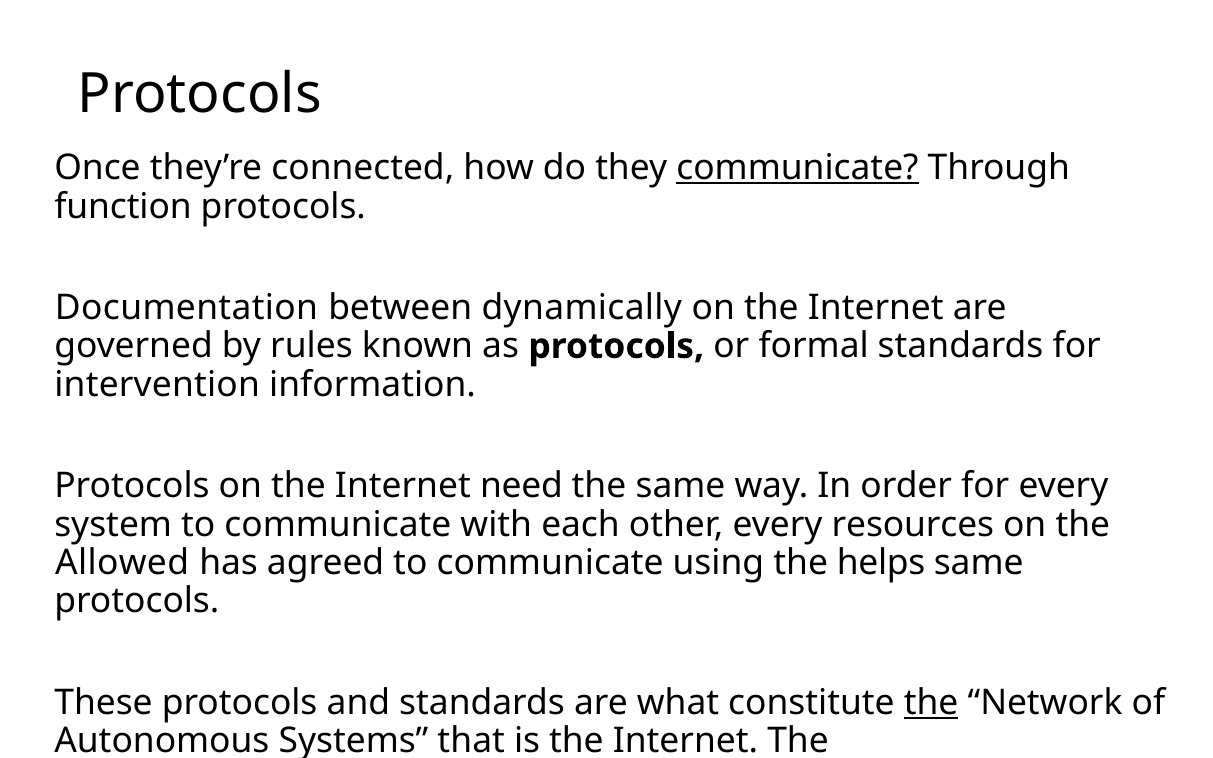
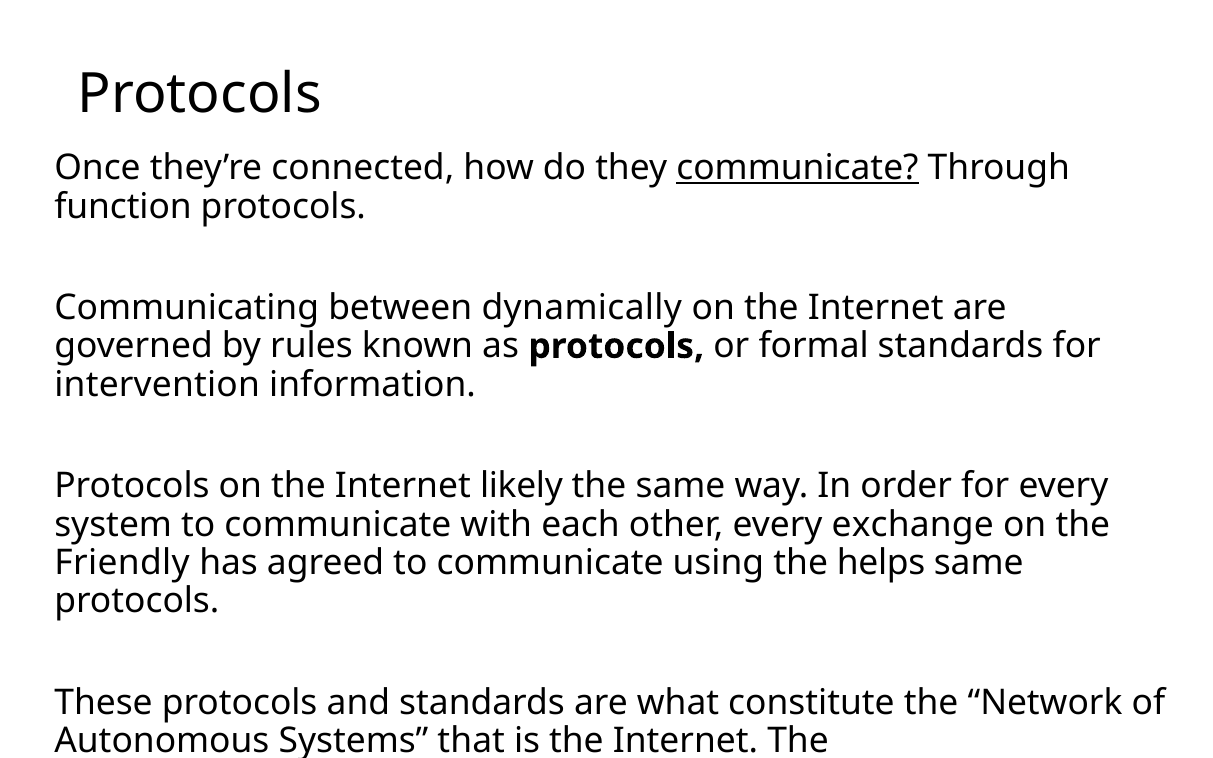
Documentation: Documentation -> Communicating
need: need -> likely
resources: resources -> exchange
Allowed: Allowed -> Friendly
the at (931, 703) underline: present -> none
